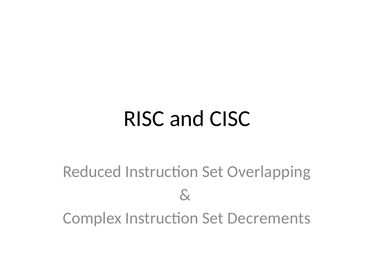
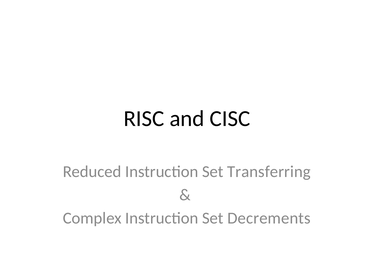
Overlapping: Overlapping -> Transferring
